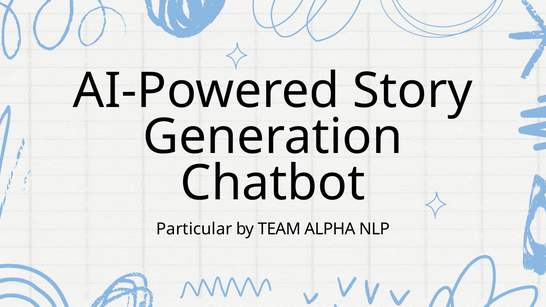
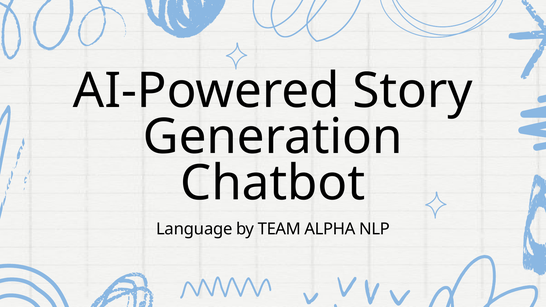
Particular: Particular -> Language
